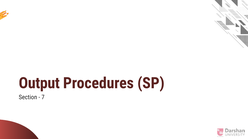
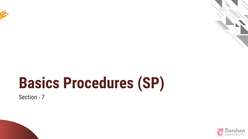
Output: Output -> Basics
